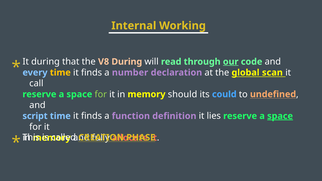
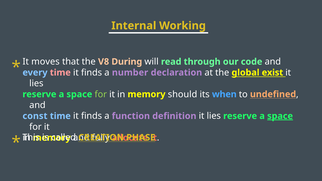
It during: during -> moves
our underline: present -> none
time at (60, 73) colour: yellow -> pink
scan: scan -> exist
call at (36, 83): call -> lies
could: could -> when
script: script -> const
